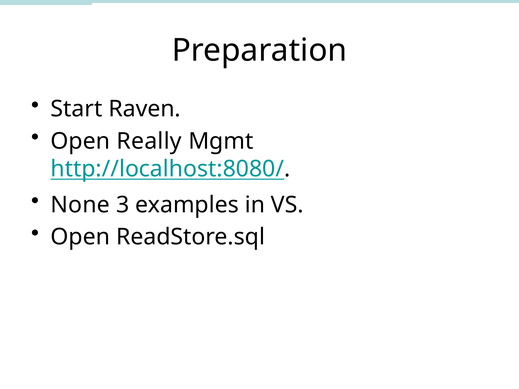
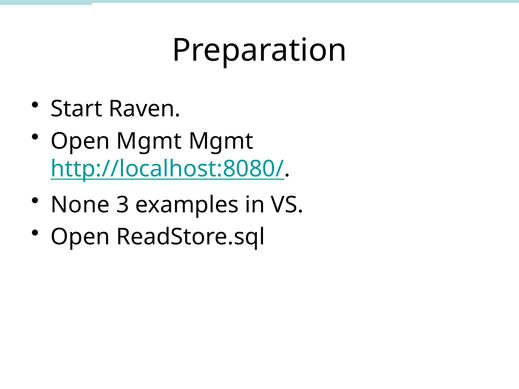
Open Really: Really -> Mgmt
